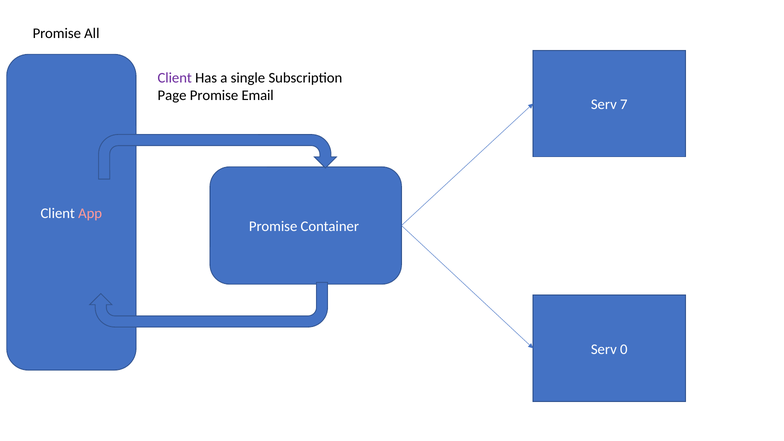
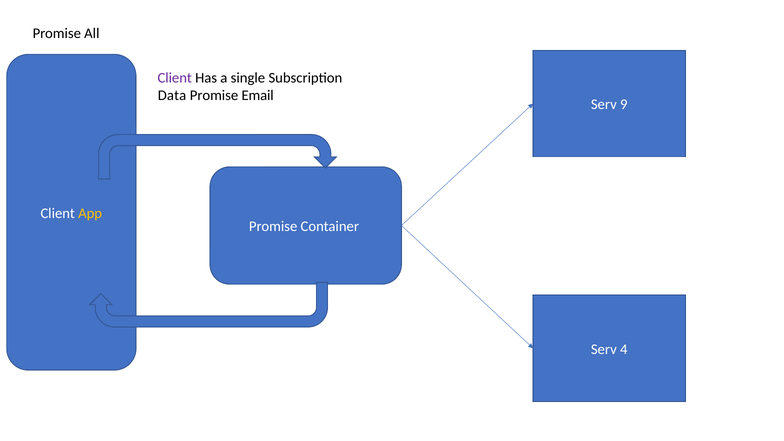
Page: Page -> Data
7: 7 -> 9
App colour: pink -> yellow
0: 0 -> 4
